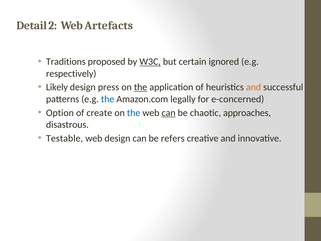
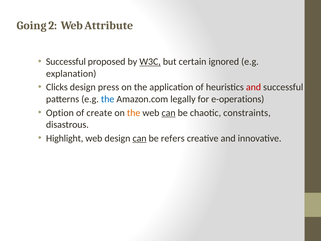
Detail: Detail -> Going
Artefacts: Artefacts -> Attribute
Traditions at (66, 62): Traditions -> Successful
respectively: respectively -> explanation
Likely: Likely -> Clicks
the at (141, 87) underline: present -> none
and at (254, 87) colour: orange -> red
e-concerned: e-concerned -> e-operations
the at (134, 113) colour: blue -> orange
approaches: approaches -> constraints
Testable: Testable -> Highlight
can at (140, 138) underline: none -> present
